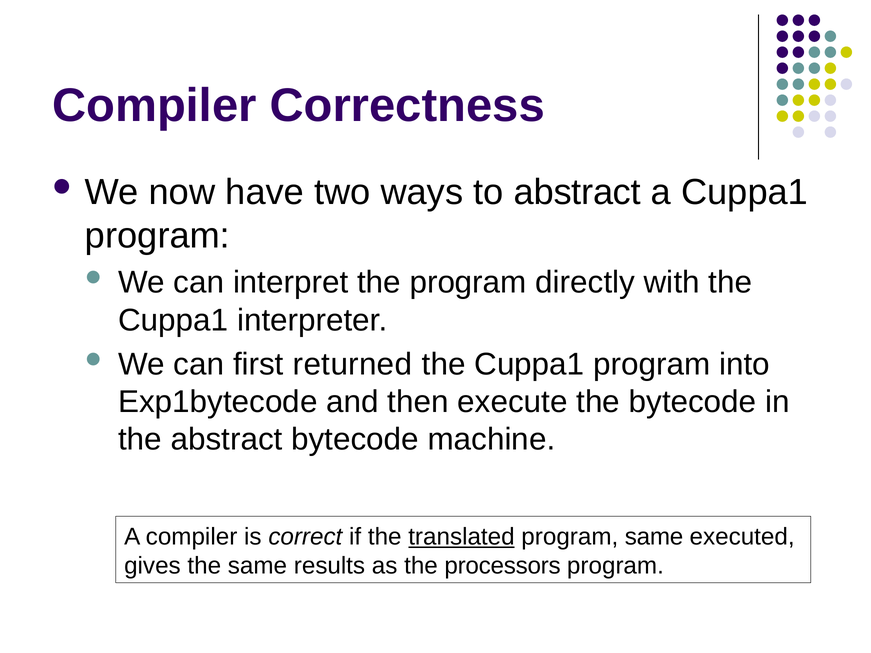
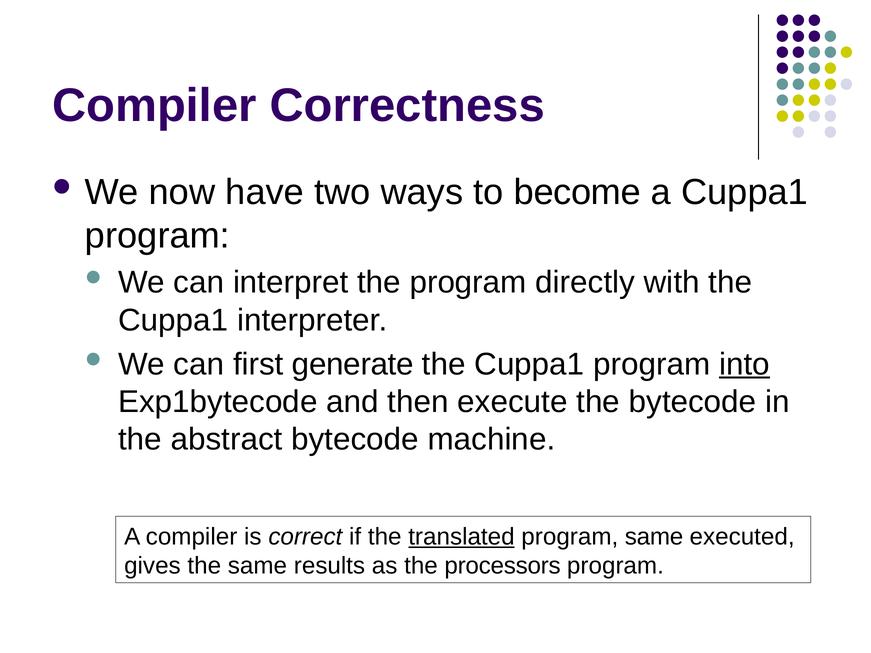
to abstract: abstract -> become
returned: returned -> generate
into underline: none -> present
